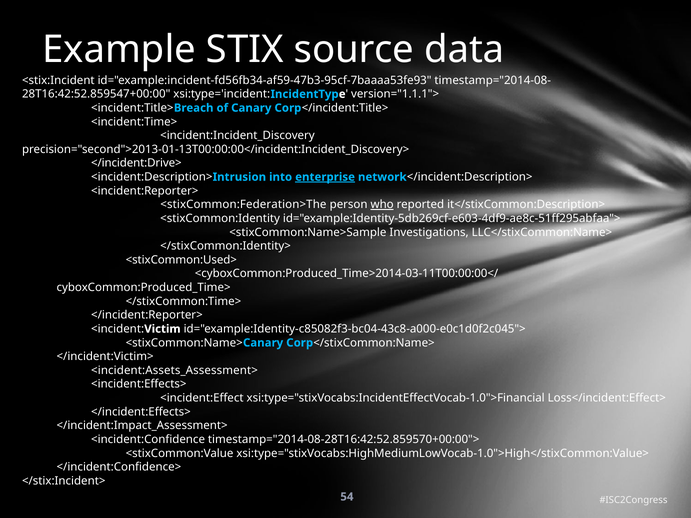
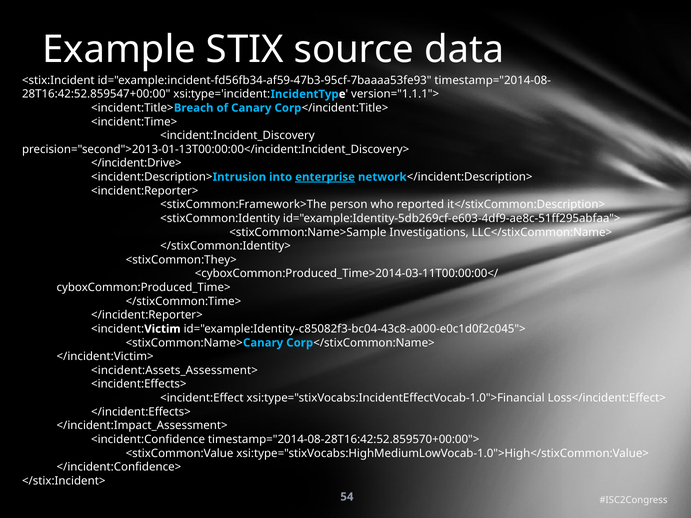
<stixCommon:Federation>The: <stixCommon:Federation>The -> <stixCommon:Framework>The
who underline: present -> none
<stixCommon:Used>: <stixCommon:Used> -> <stixCommon:They>
